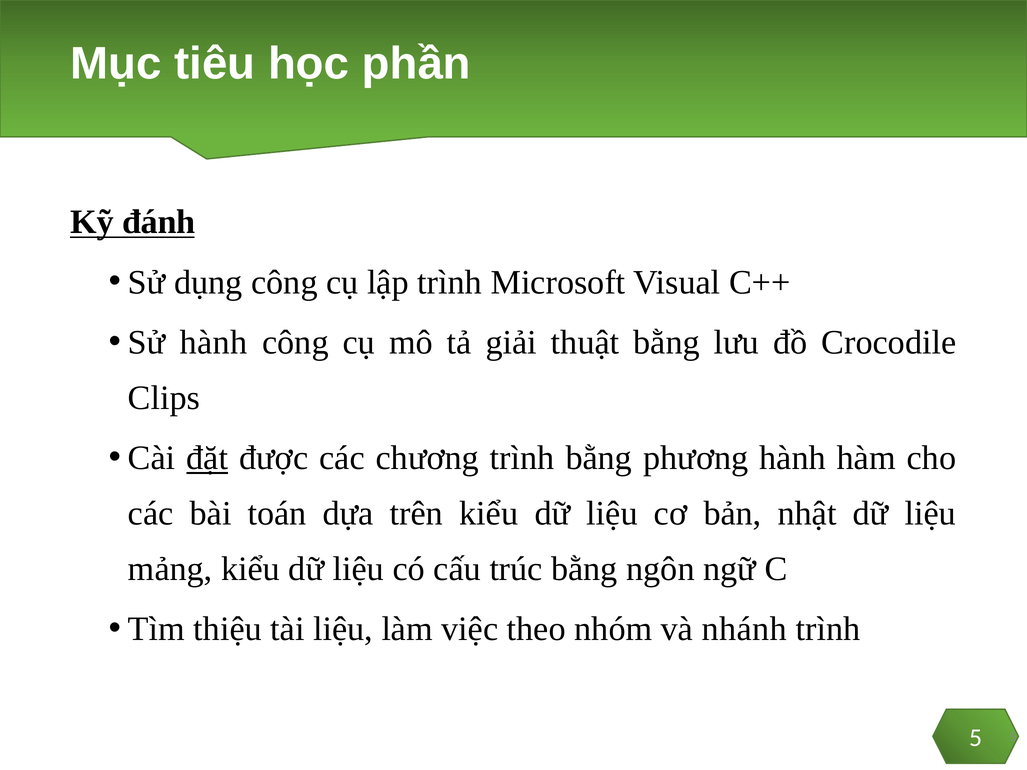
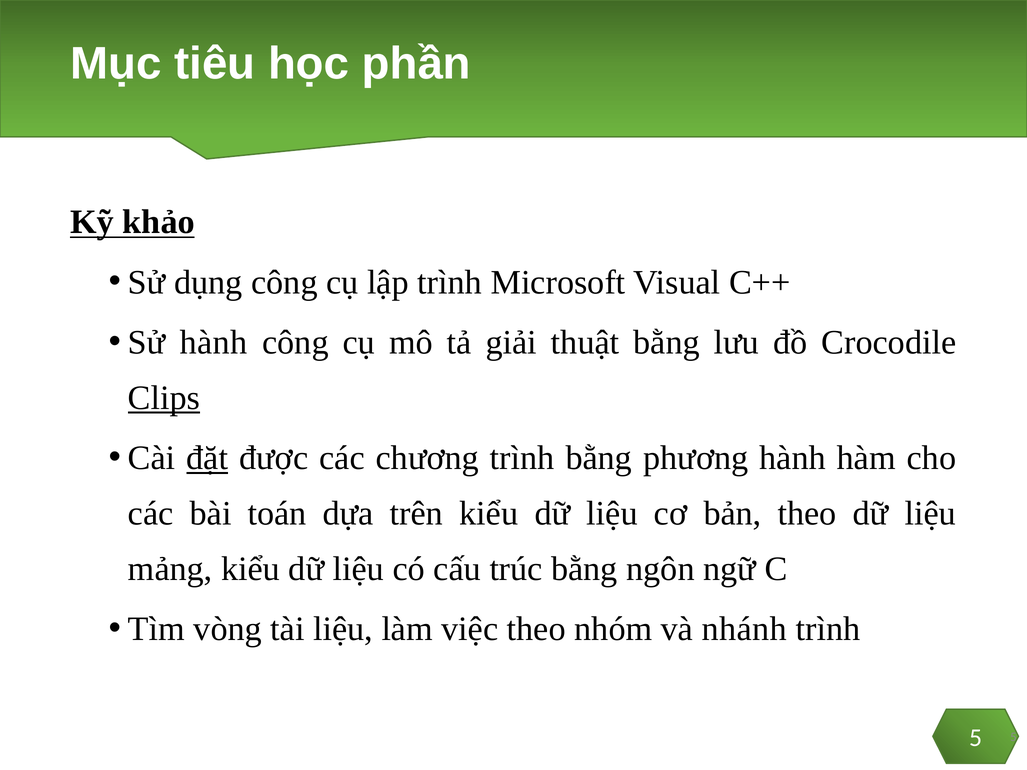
đánh: đánh -> khảo
Clips underline: none -> present
bản nhật: nhật -> theo
thiệu: thiệu -> vòng
